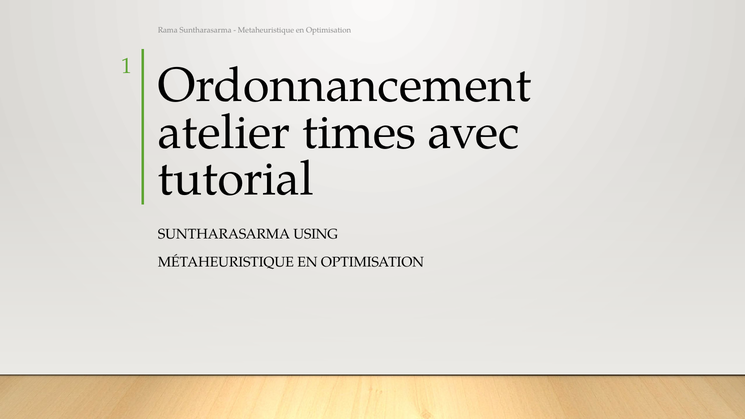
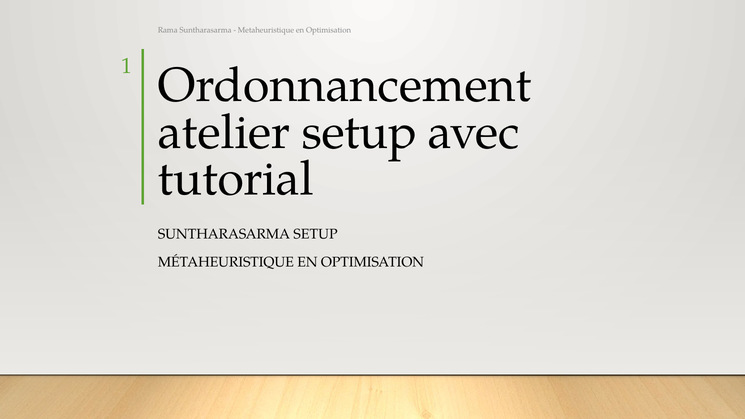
atelier times: times -> setup
SUNTHARASARMA USING: USING -> SETUP
